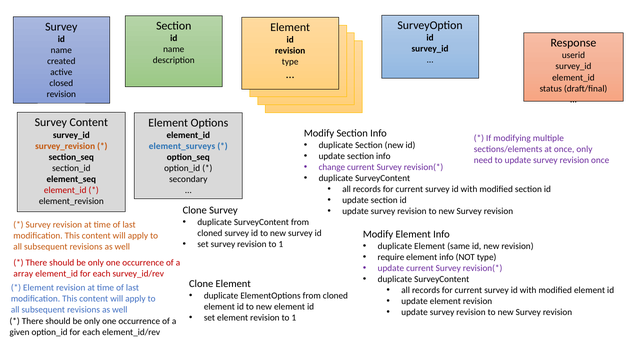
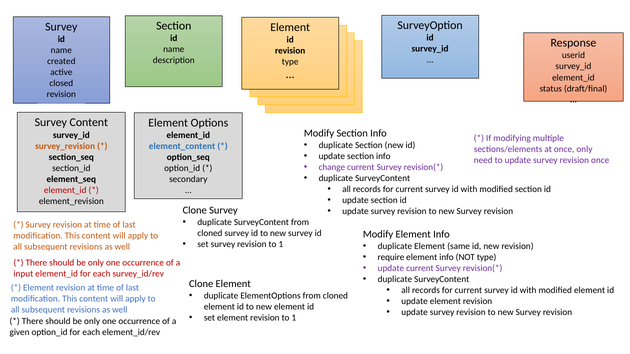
element_surveys: element_surveys -> element_content
array: array -> input
